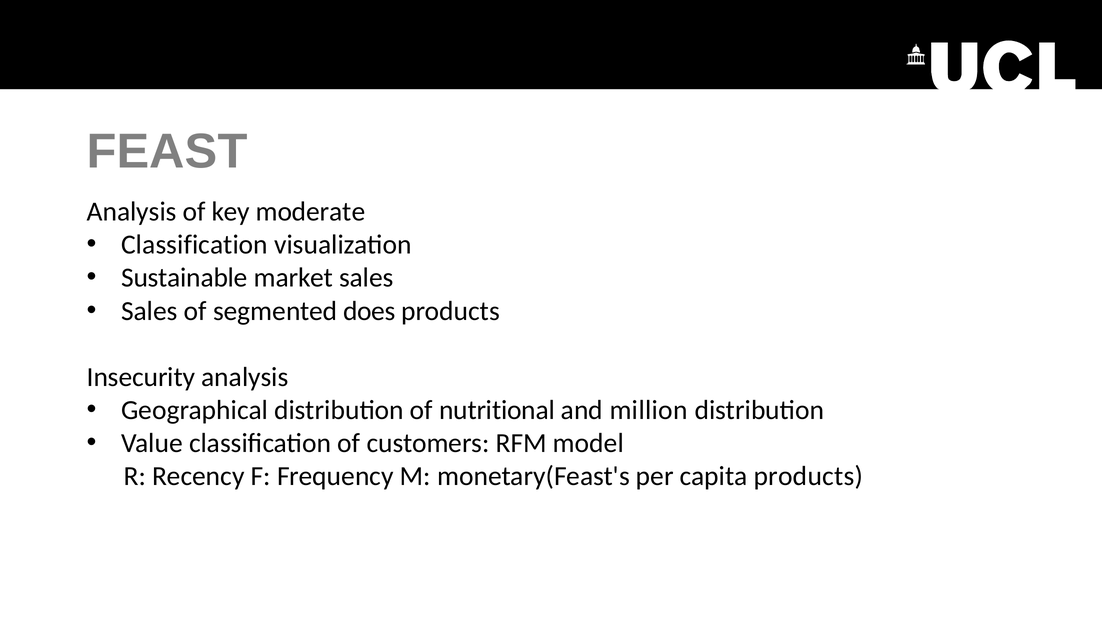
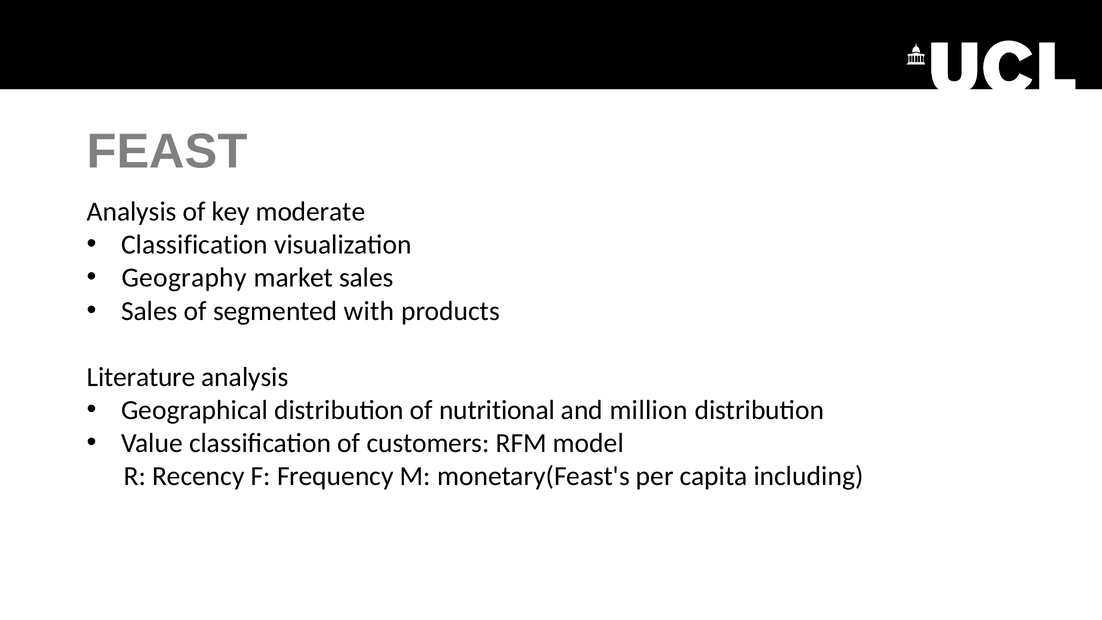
Sustainable: Sustainable -> Geography
does: does -> with
Insecurity: Insecurity -> Literature
capita products: products -> including
